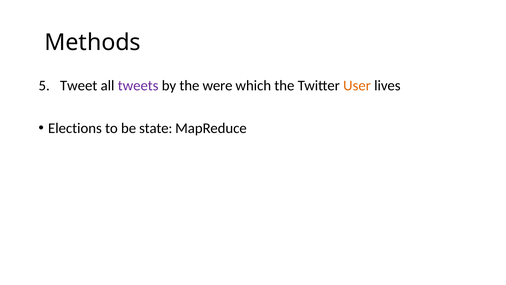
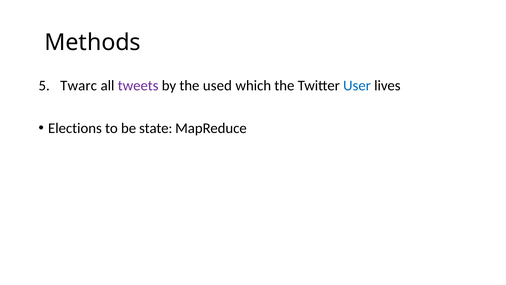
Tweet: Tweet -> Twarc
were: were -> used
User colour: orange -> blue
